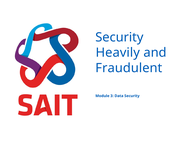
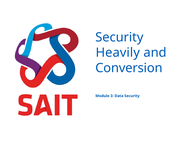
Fraudulent: Fraudulent -> Conversion
